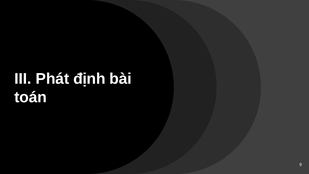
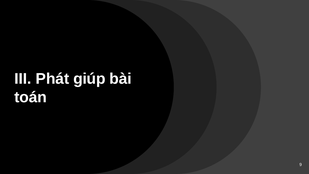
định: định -> giúp
